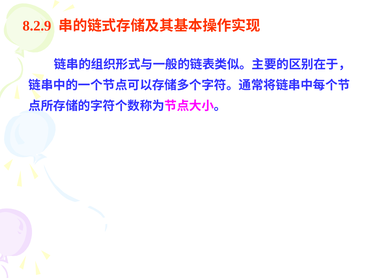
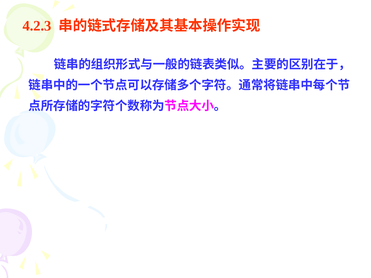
8.2.9: 8.2.9 -> 4.2.3
